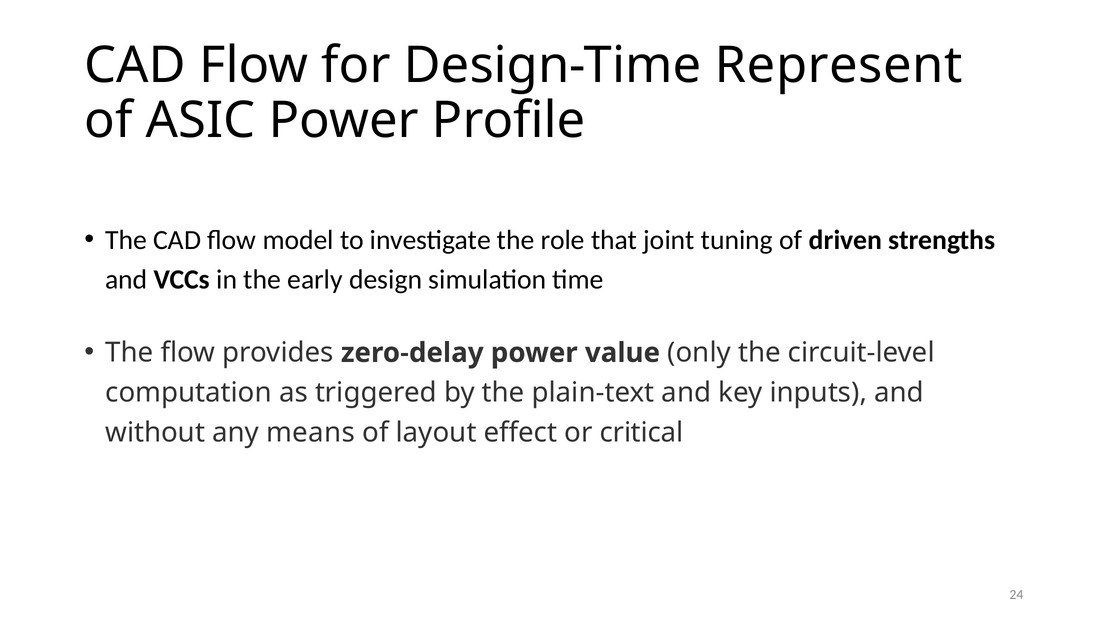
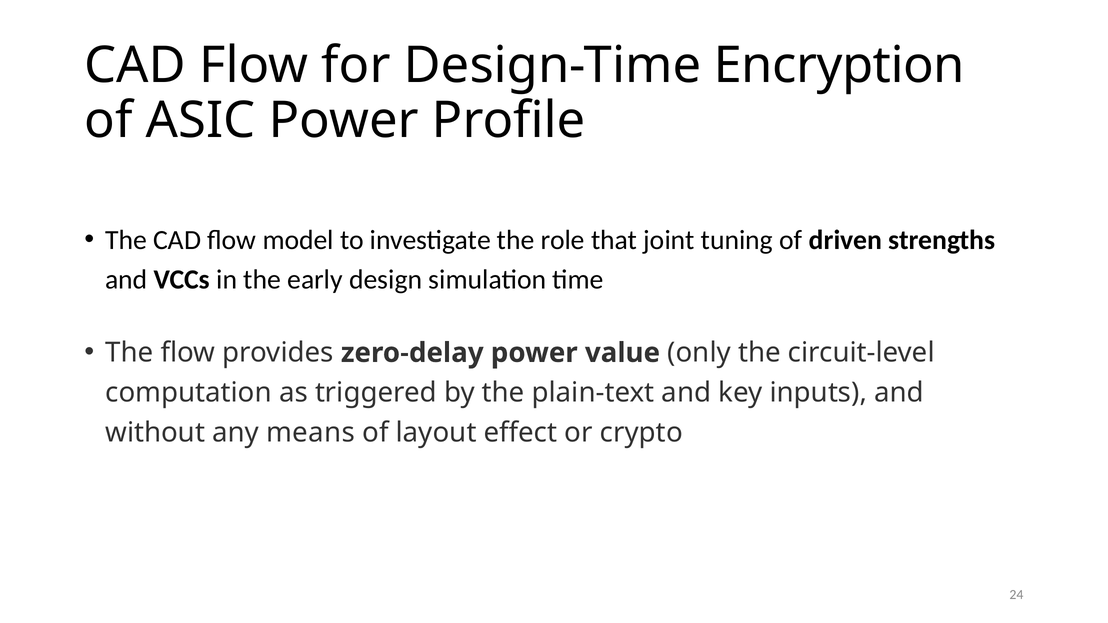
Represent: Represent -> Encryption
critical: critical -> crypto
